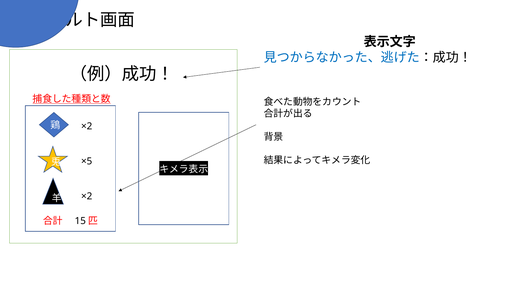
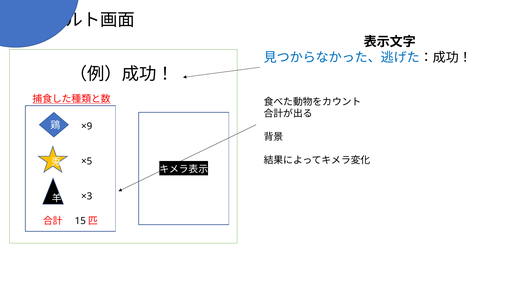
×2 at (87, 126): ×2 -> ×9
×2 at (87, 197): ×2 -> ×3
